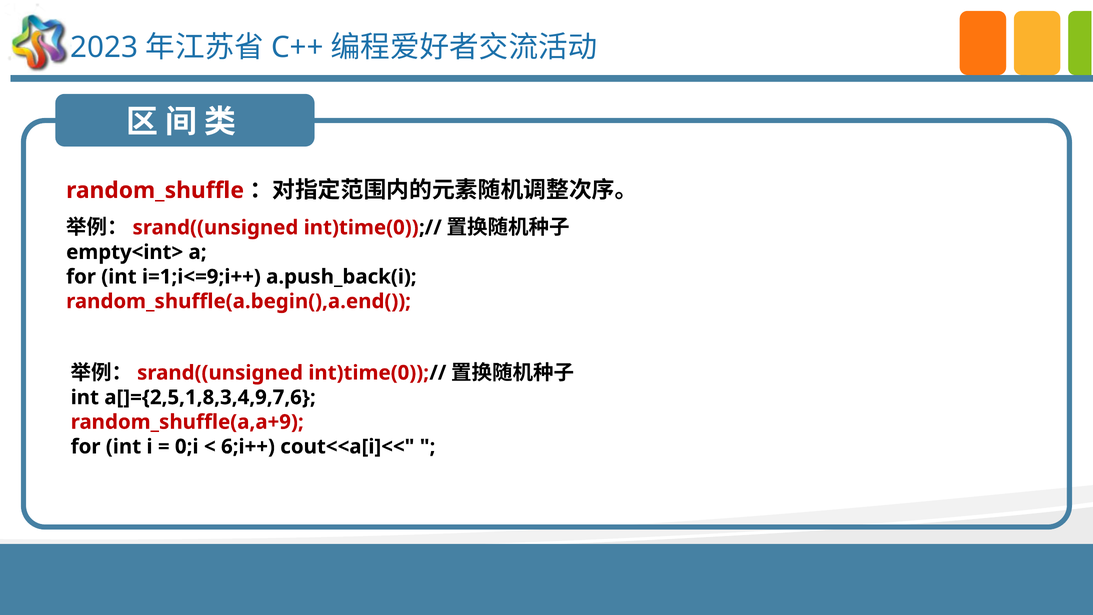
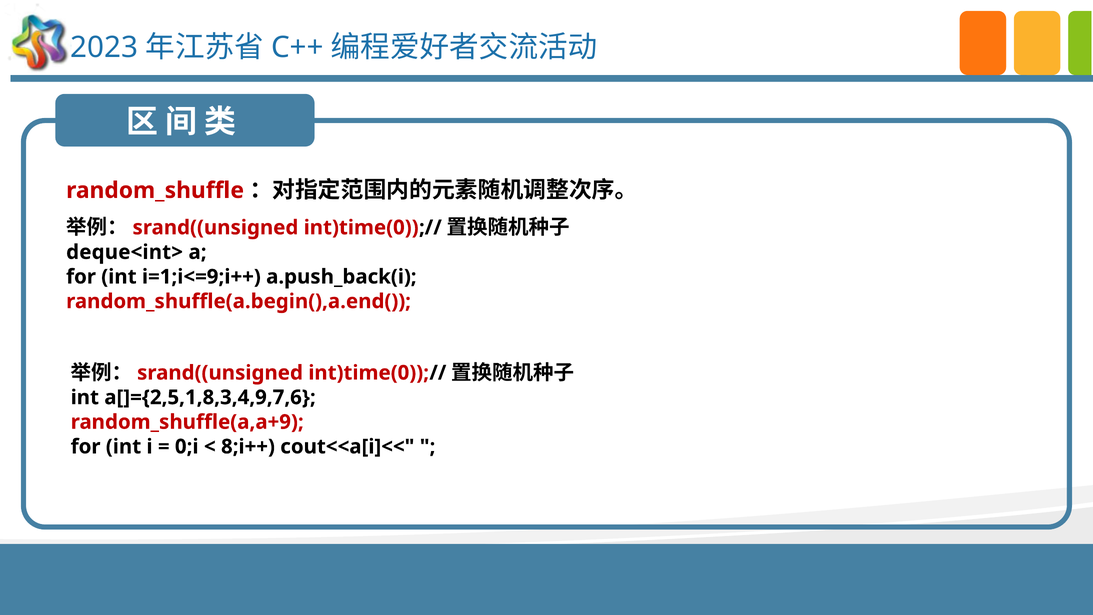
empty<int>: empty<int> -> deque<int>
6;i++: 6;i++ -> 8;i++
